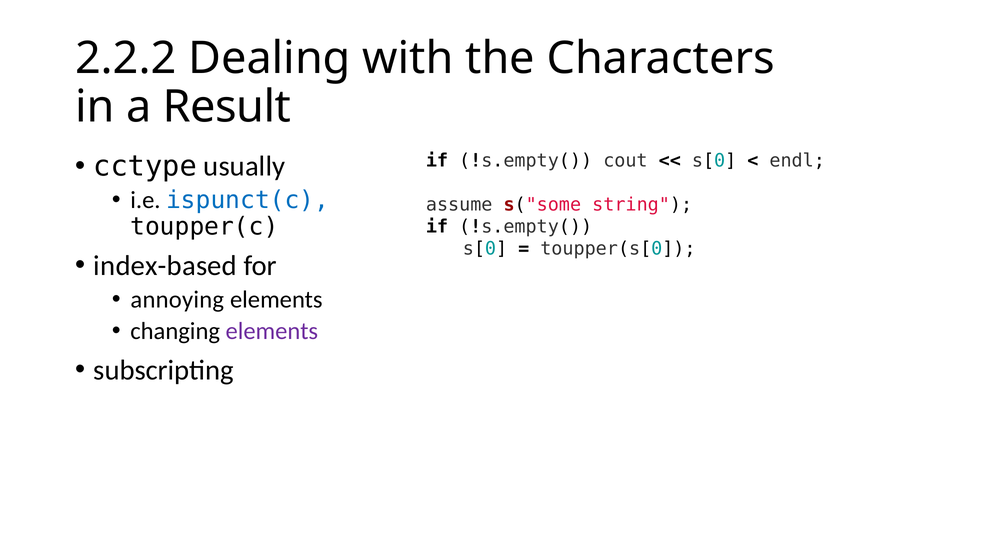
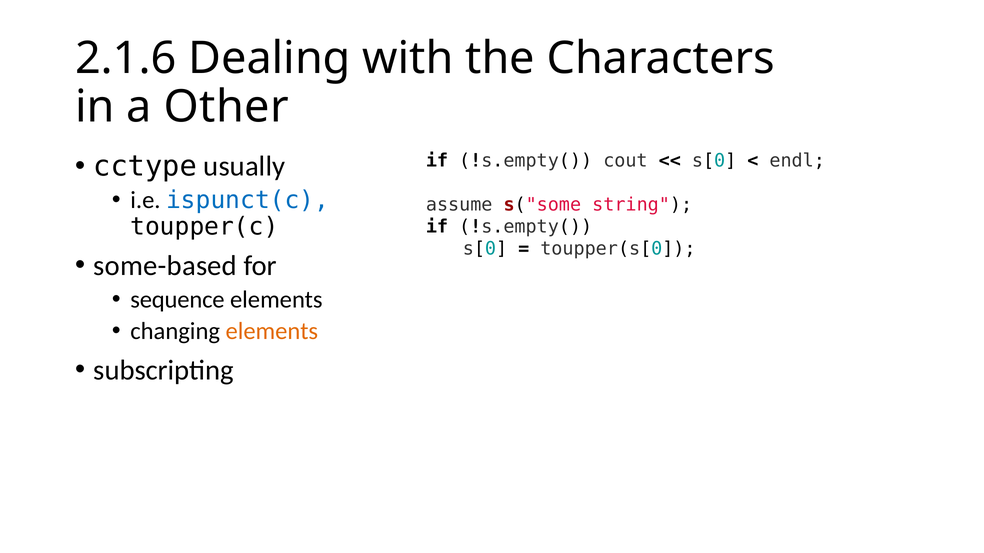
2.2.2: 2.2.2 -> 2.1.6
Result: Result -> Other
index-based: index-based -> some-based
annoying: annoying -> sequence
elements at (272, 331) colour: purple -> orange
